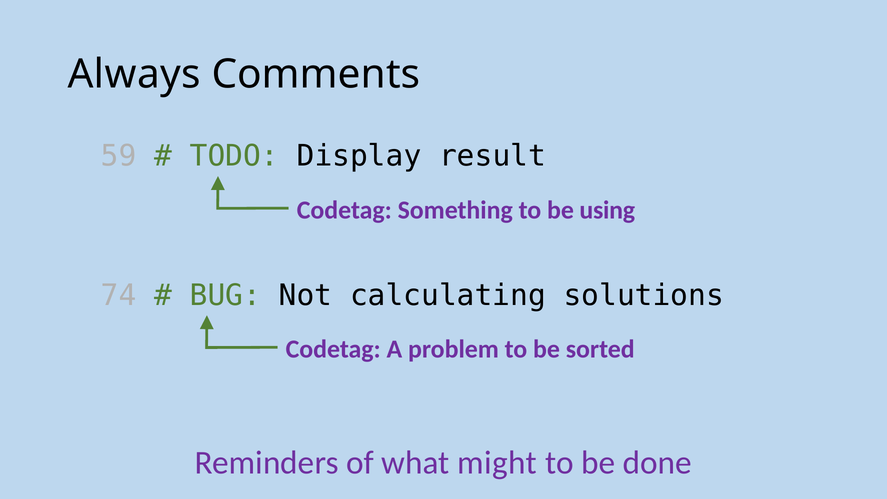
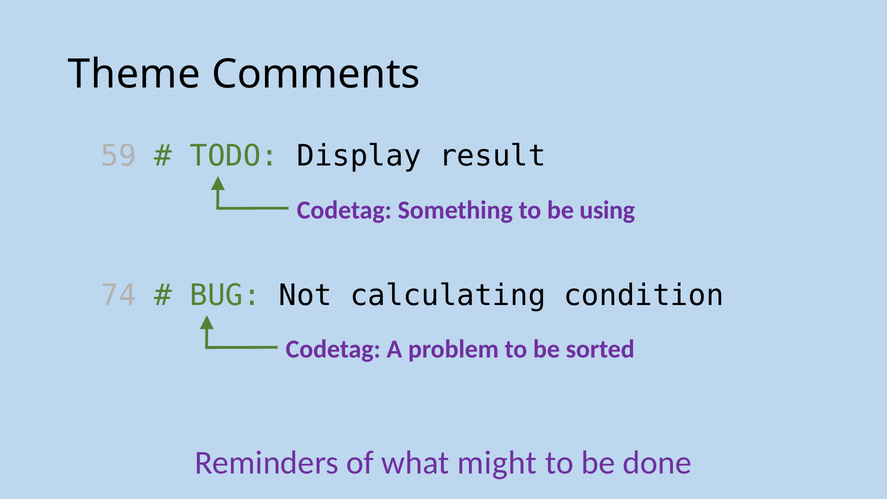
Always: Always -> Theme
solutions: solutions -> condition
